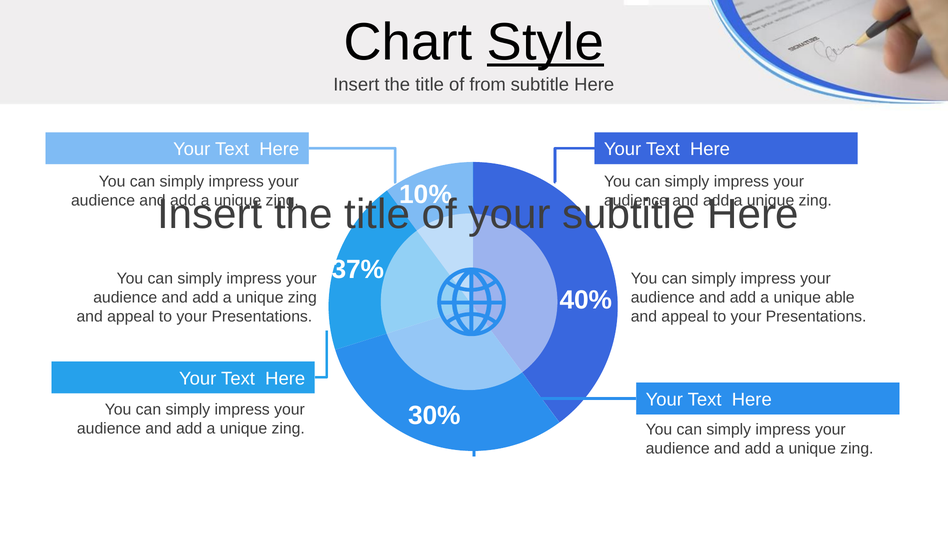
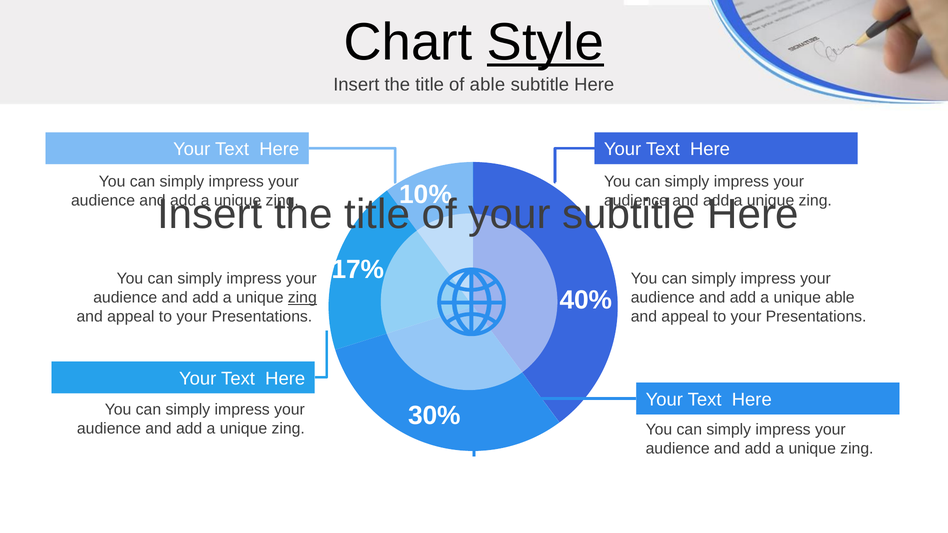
of from: from -> able
37%: 37% -> 17%
zing at (302, 298) underline: none -> present
